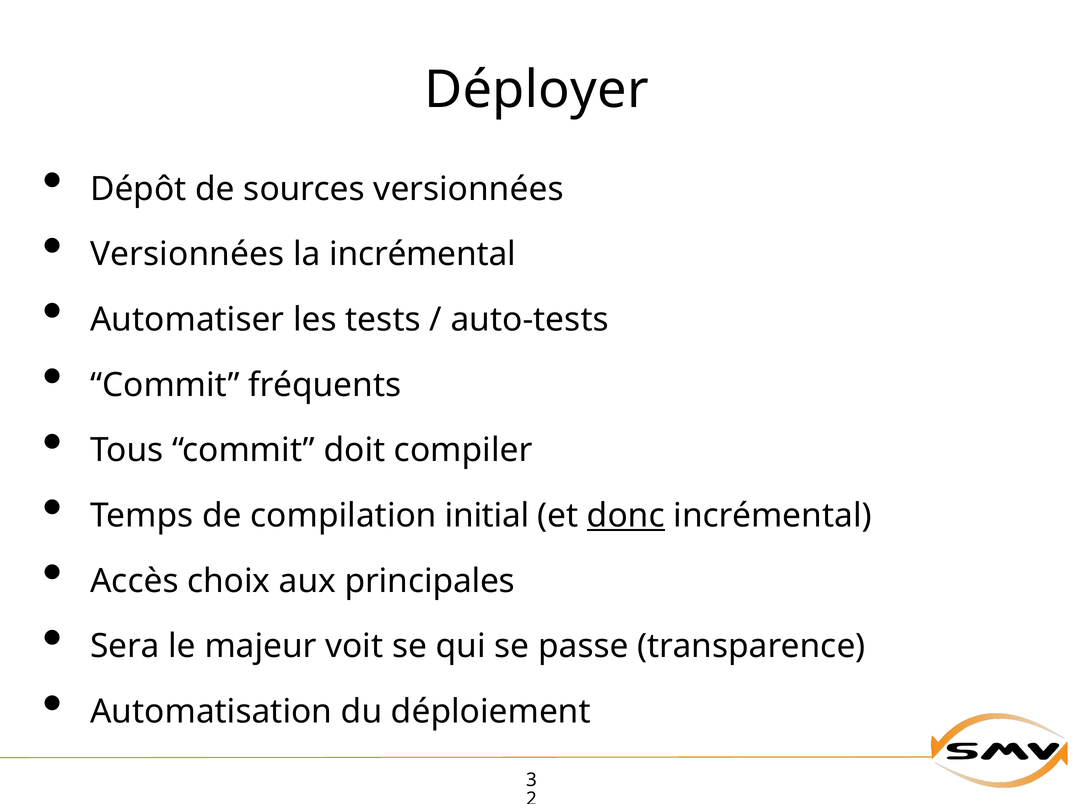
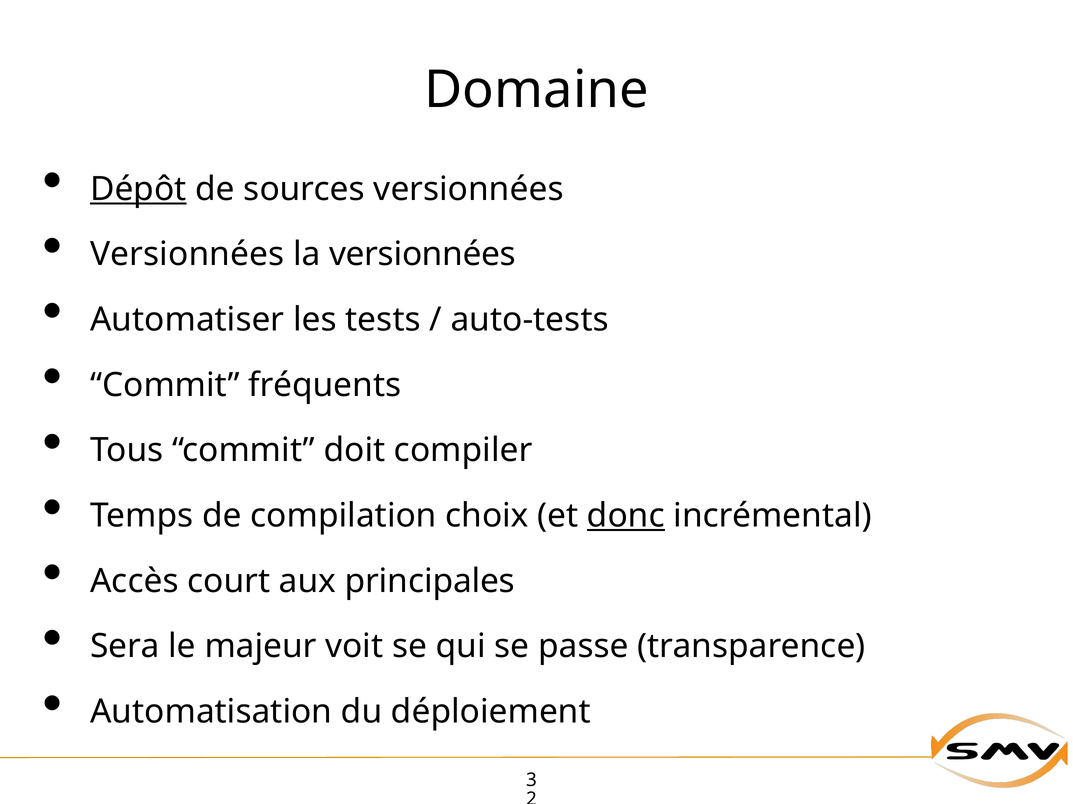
Déployer: Déployer -> Domaine
Dépôt underline: none -> present
la incrémental: incrémental -> versionnées
initial: initial -> choix
choix: choix -> court
